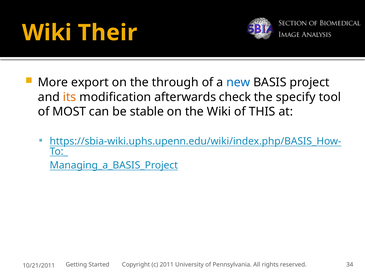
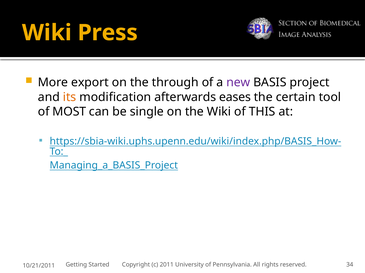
Their: Their -> Press
new colour: blue -> purple
check: check -> eases
specify: specify -> certain
stable: stable -> single
